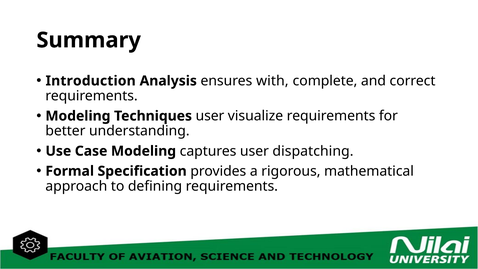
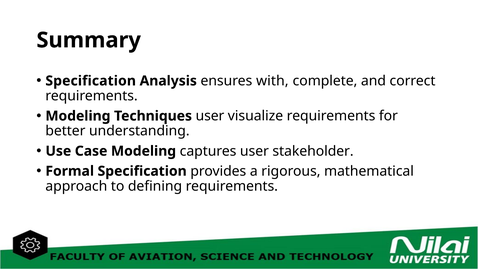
Introduction at (91, 81): Introduction -> Specification
dispatching: dispatching -> stakeholder
